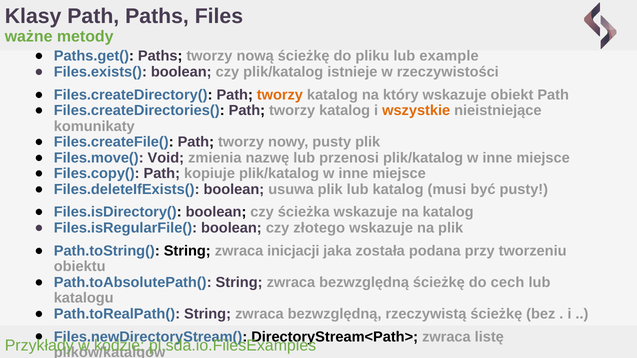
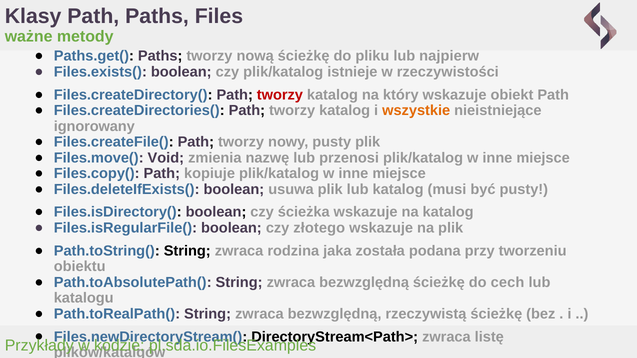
example: example -> najpierw
tworzy at (280, 95) colour: orange -> red
komunikaty: komunikaty -> ignorowany
inicjacji: inicjacji -> rodzina
